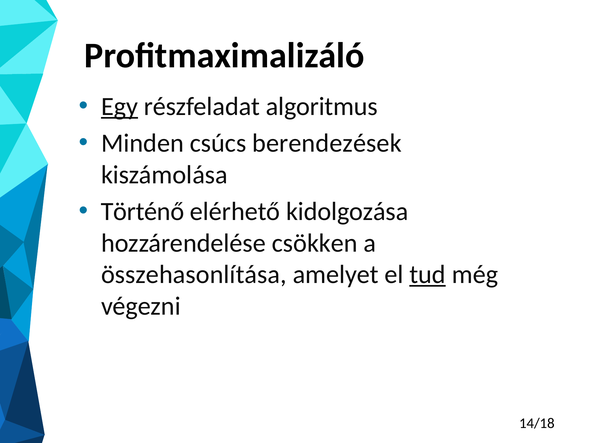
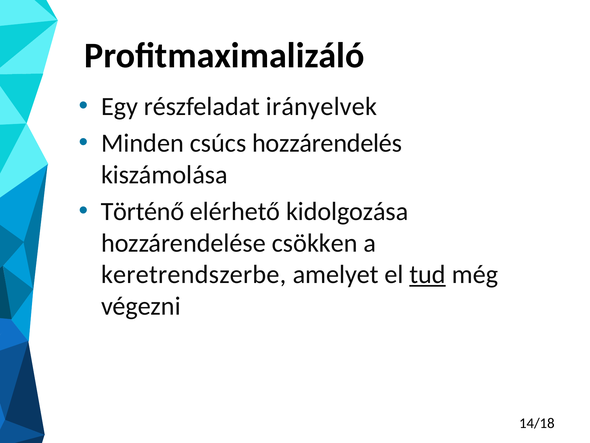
Egy underline: present -> none
algoritmus: algoritmus -> irányelvek
berendezések: berendezések -> hozzárendelés
összehasonlítása: összehasonlítása -> keretrendszerbe
